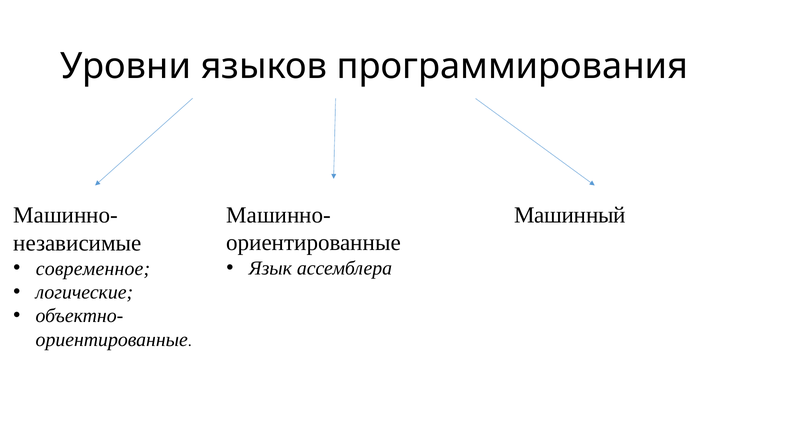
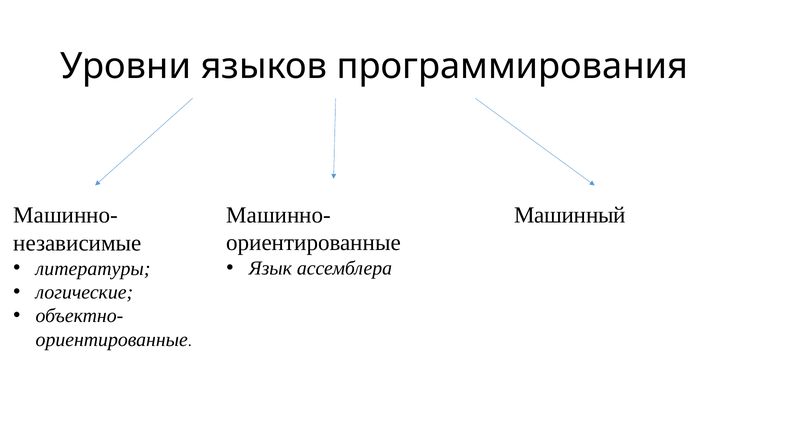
современное: современное -> литературы
